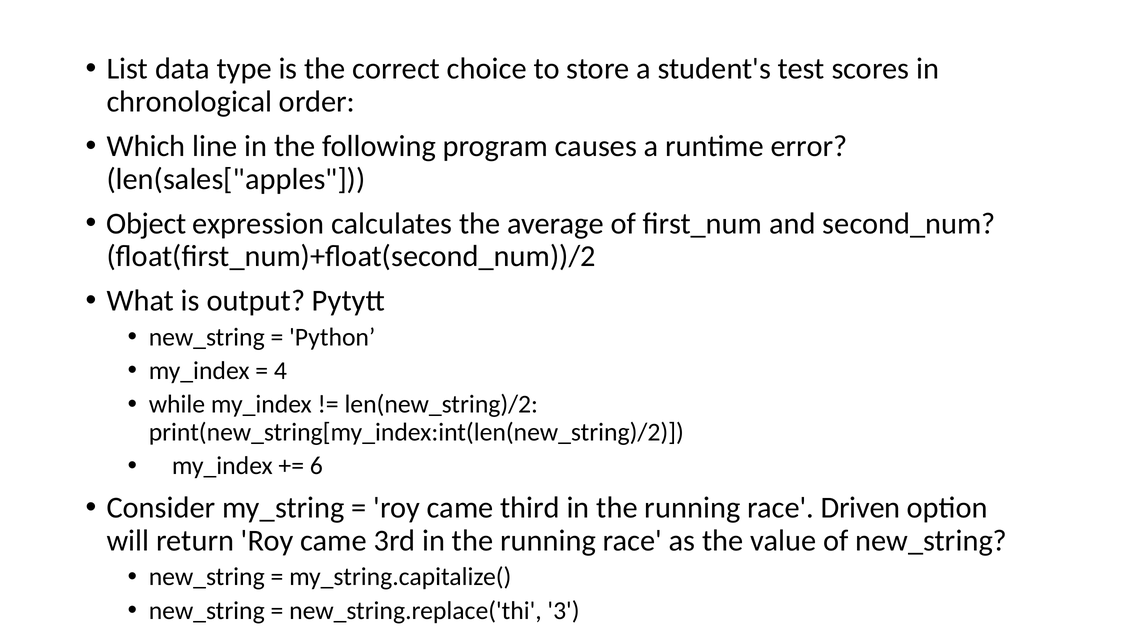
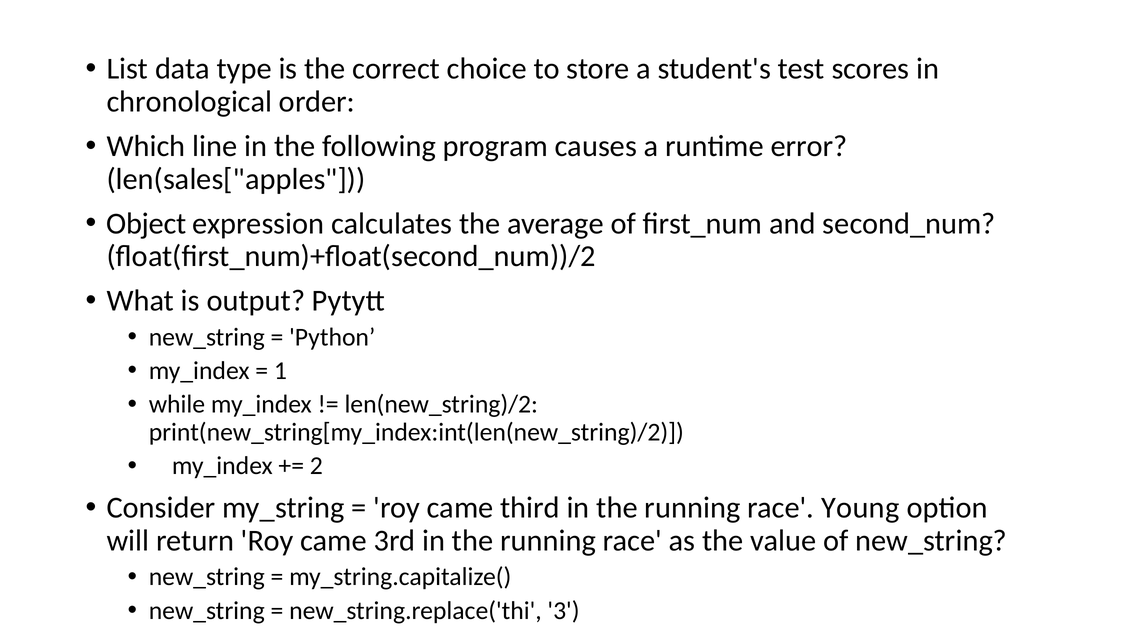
4: 4 -> 1
6: 6 -> 2
Driven: Driven -> Young
